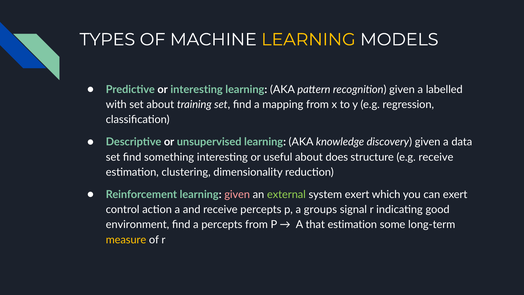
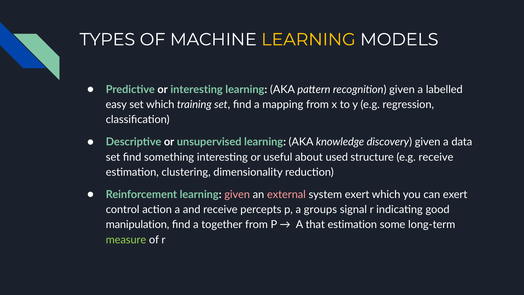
with: with -> easy
set about: about -> which
does: does -> used
external colour: light green -> pink
environment: environment -> manipulation
a percepts: percepts -> together
measure colour: yellow -> light green
